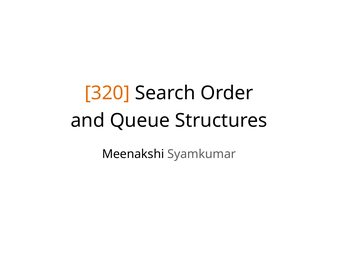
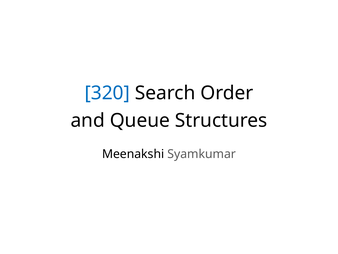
320 colour: orange -> blue
